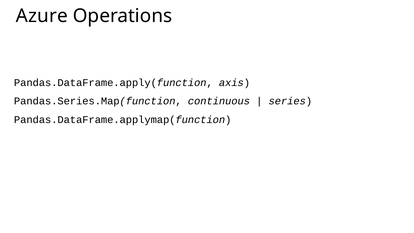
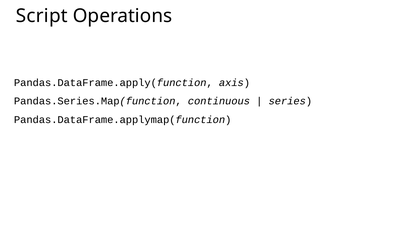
Azure: Azure -> Script
